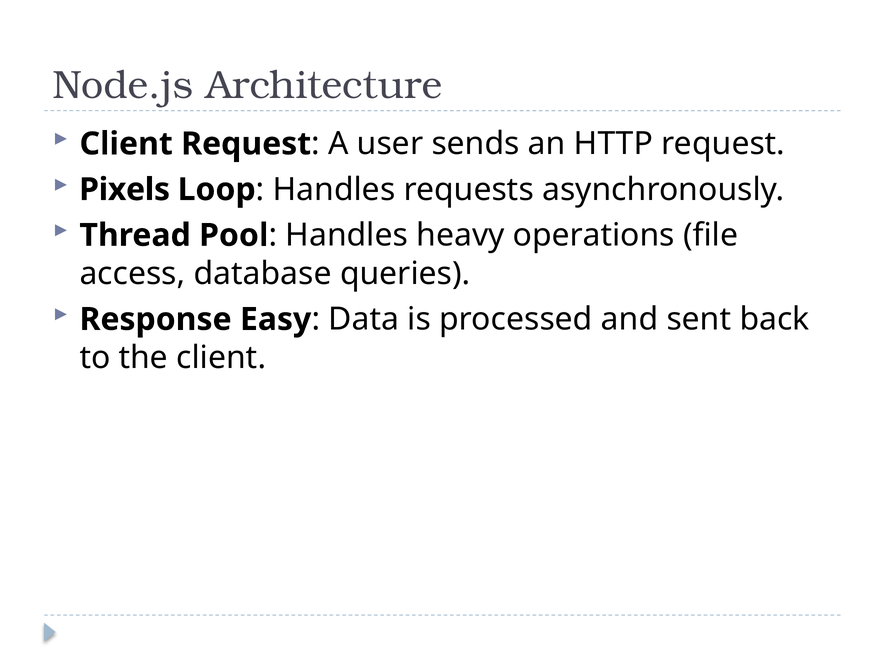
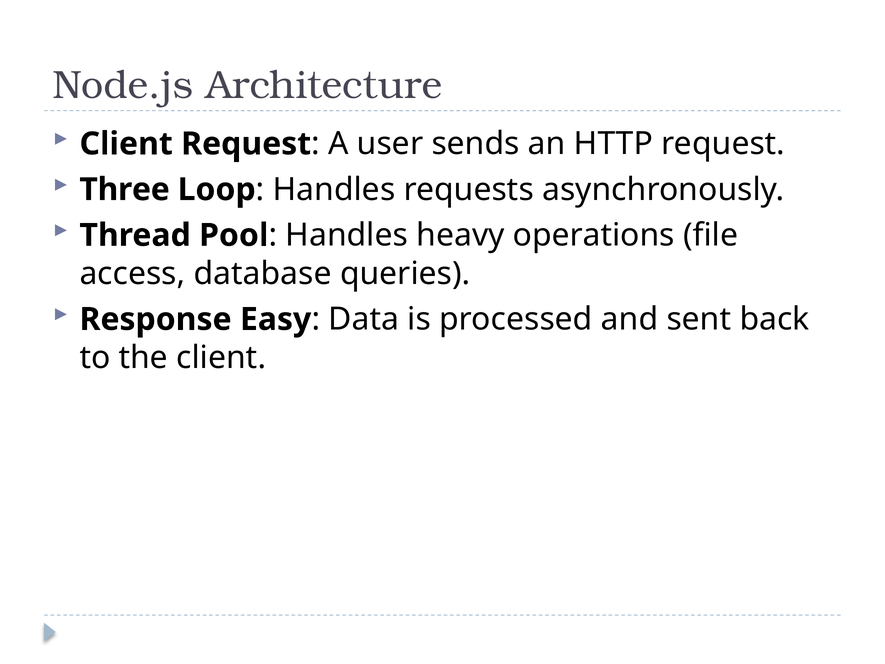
Pixels: Pixels -> Three
